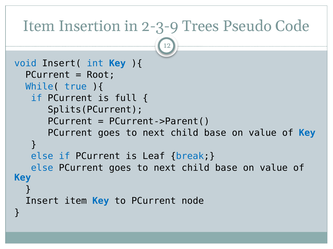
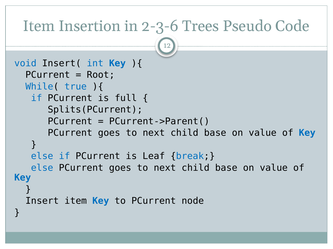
2-3-9: 2-3-9 -> 2-3-6
